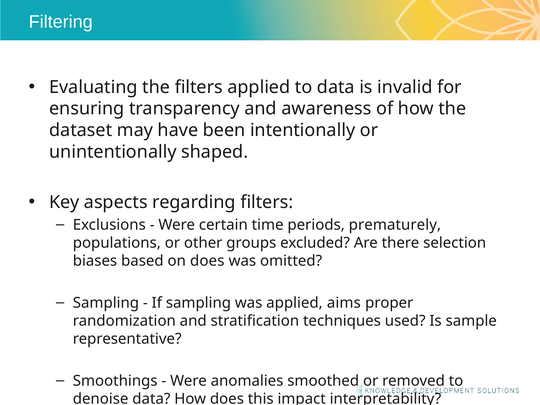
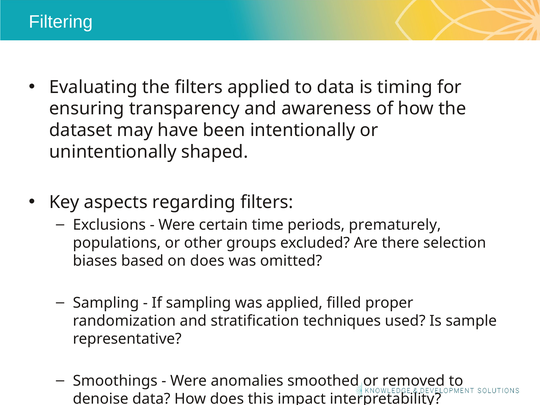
invalid: invalid -> timing
aims: aims -> filled
